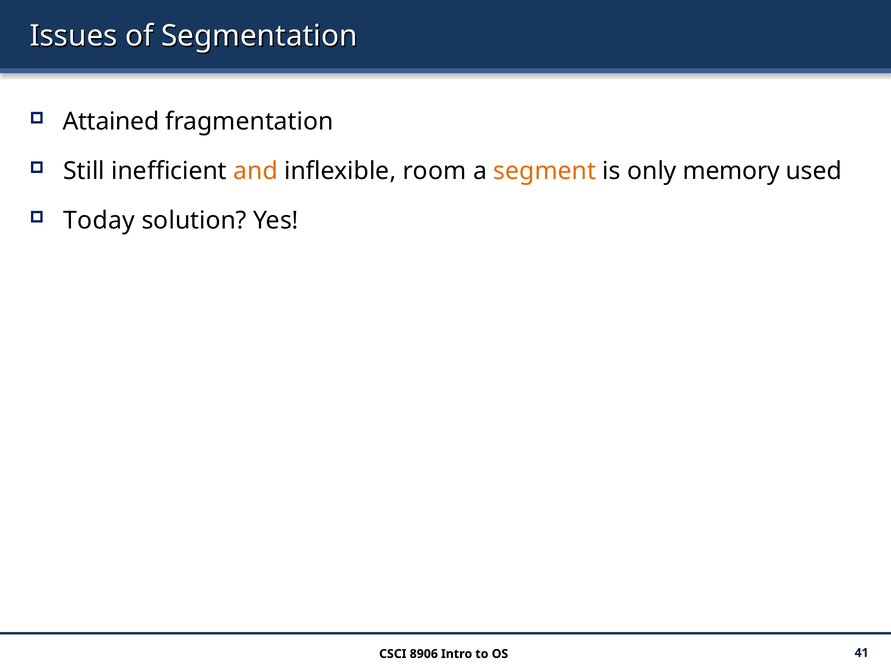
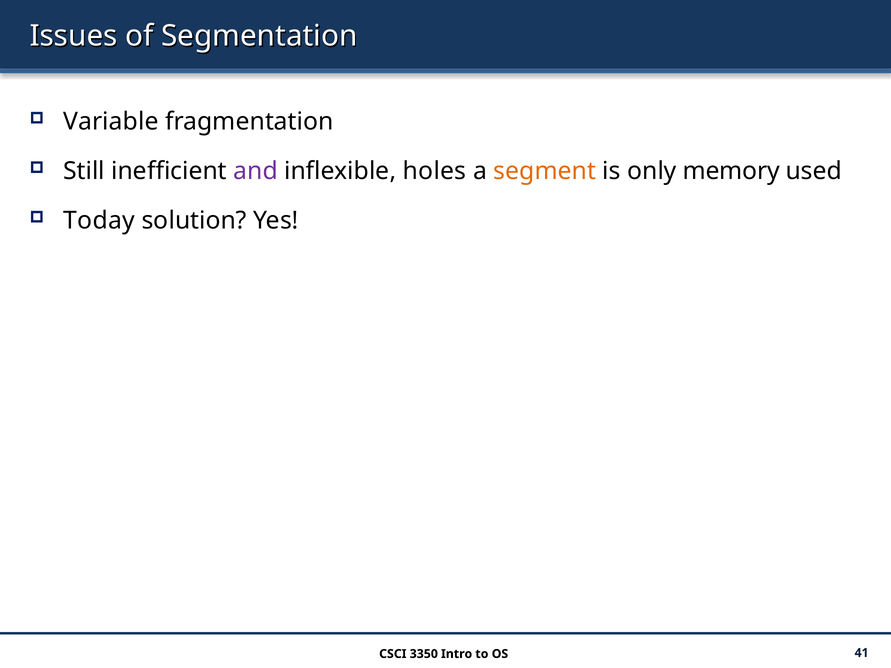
Attained: Attained -> Variable
and colour: orange -> purple
room: room -> holes
8906: 8906 -> 3350
